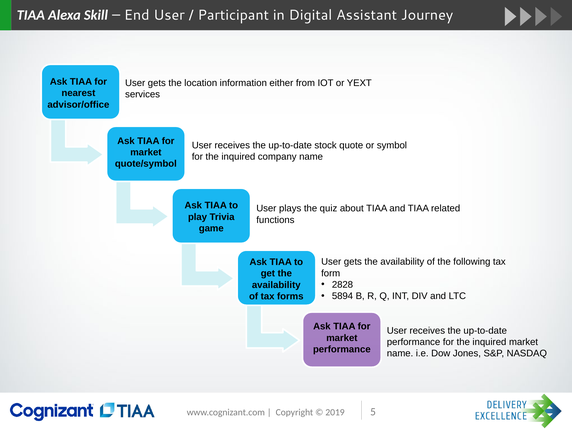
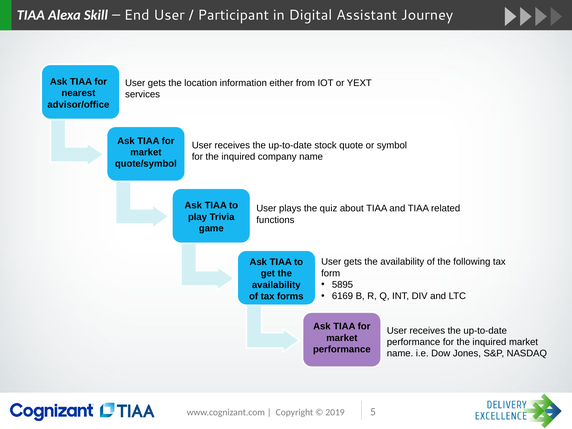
2828: 2828 -> 5895
5894: 5894 -> 6169
